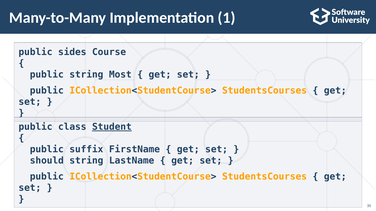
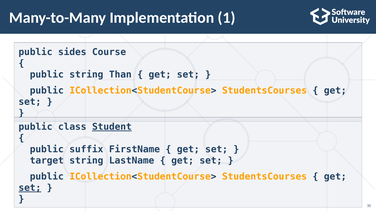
Most: Most -> Than
should: should -> target
set at (30, 188) underline: none -> present
